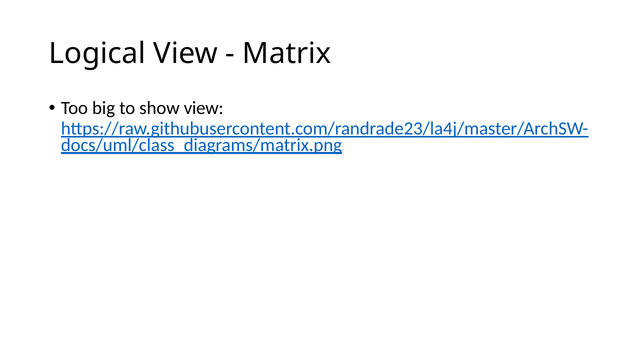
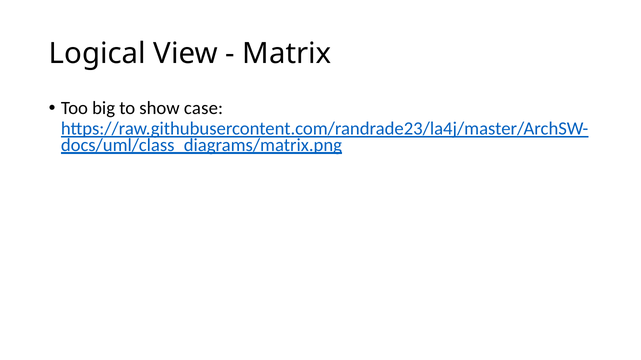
show view: view -> case
